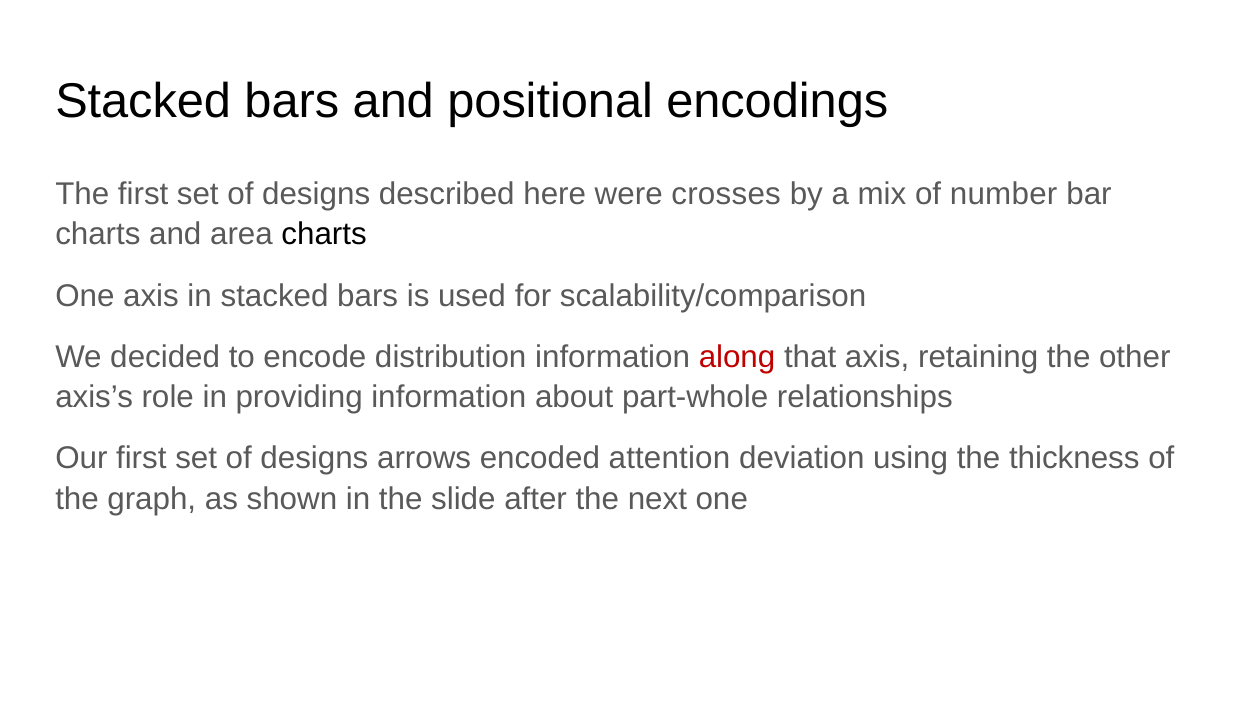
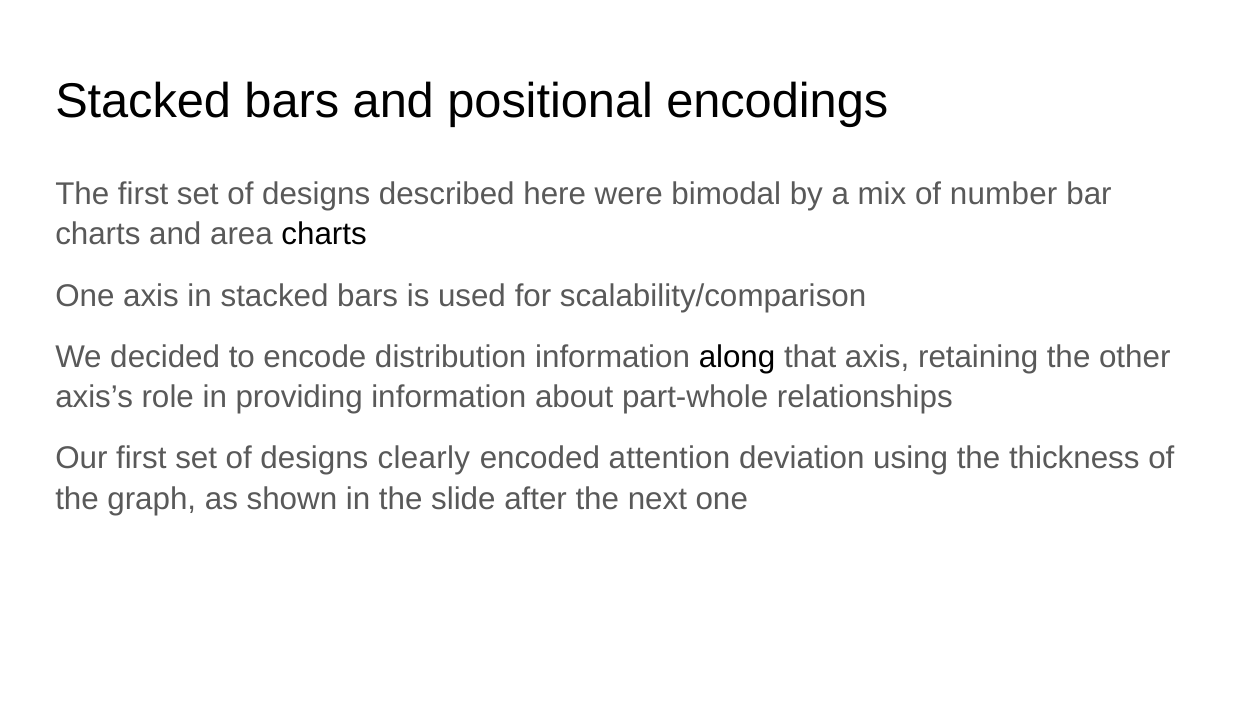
crosses: crosses -> bimodal
along colour: red -> black
arrows: arrows -> clearly
